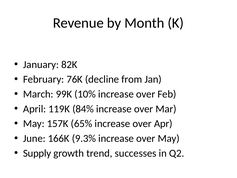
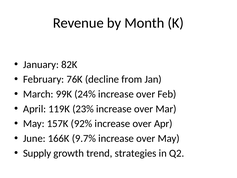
10%: 10% -> 24%
84%: 84% -> 23%
65%: 65% -> 92%
9.3%: 9.3% -> 9.7%
successes: successes -> strategies
